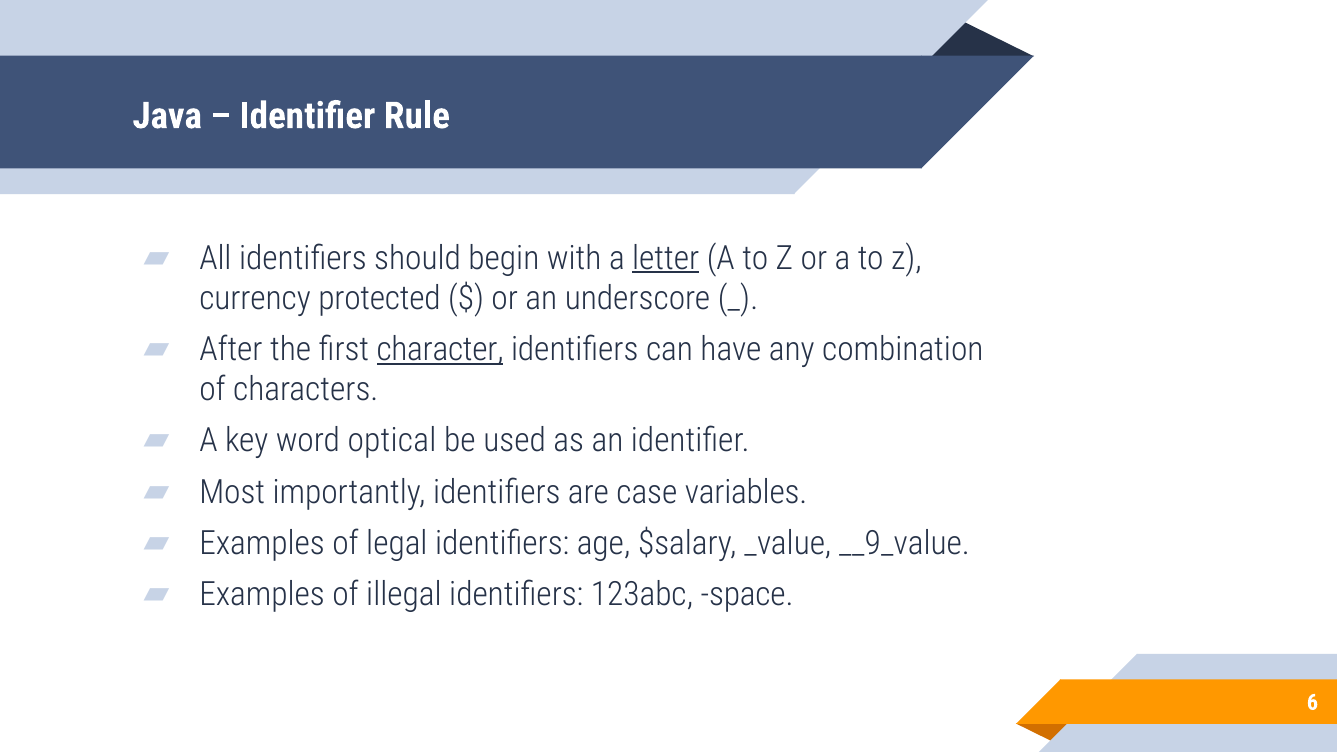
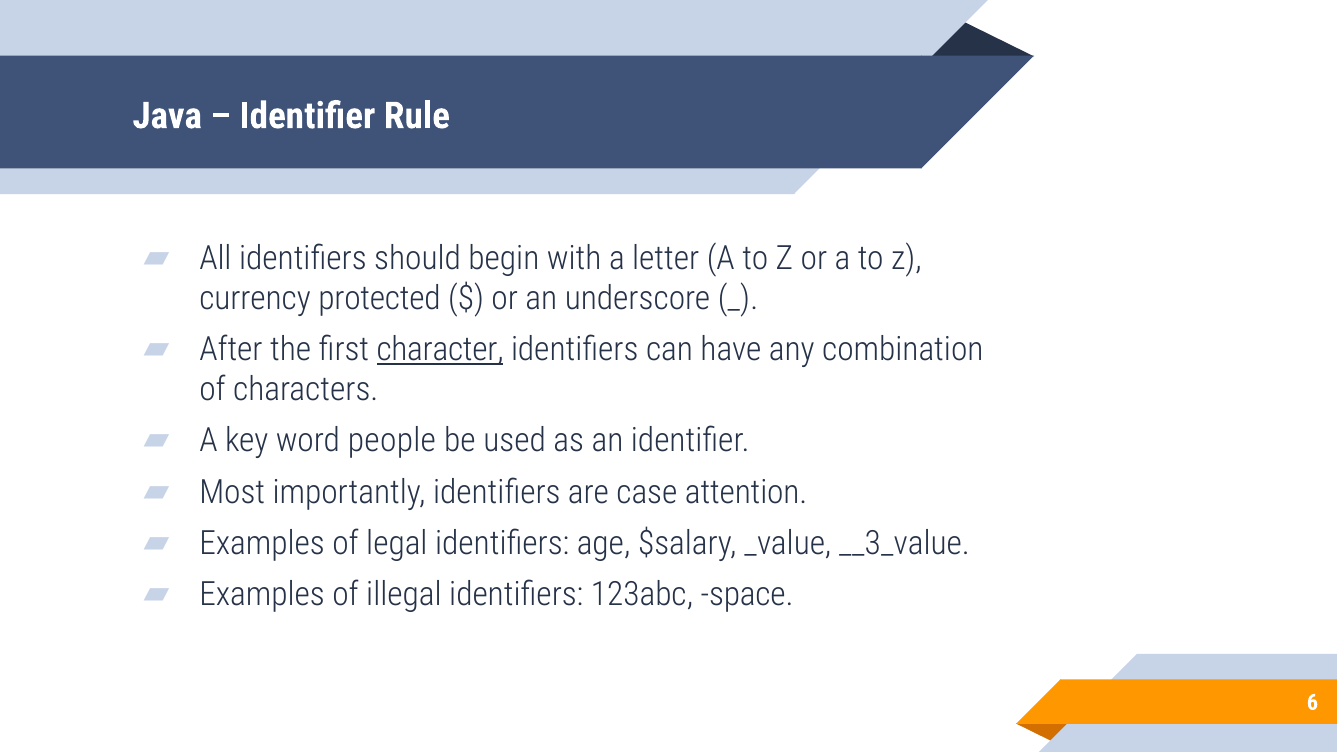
letter underline: present -> none
optical: optical -> people
variables: variables -> attention
__9_value: __9_value -> __3_value
